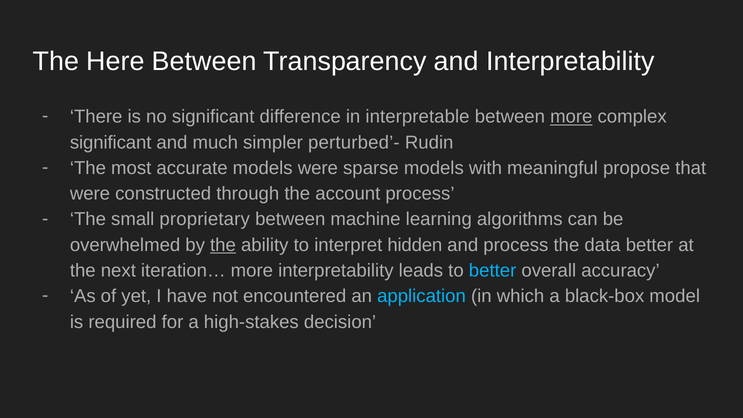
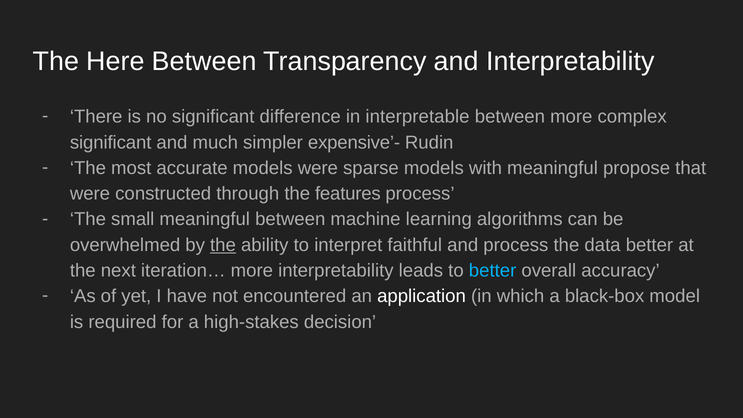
more at (571, 117) underline: present -> none
perturbed’-: perturbed’- -> expensive’-
account: account -> features
small proprietary: proprietary -> meaningful
hidden: hidden -> faithful
application colour: light blue -> white
